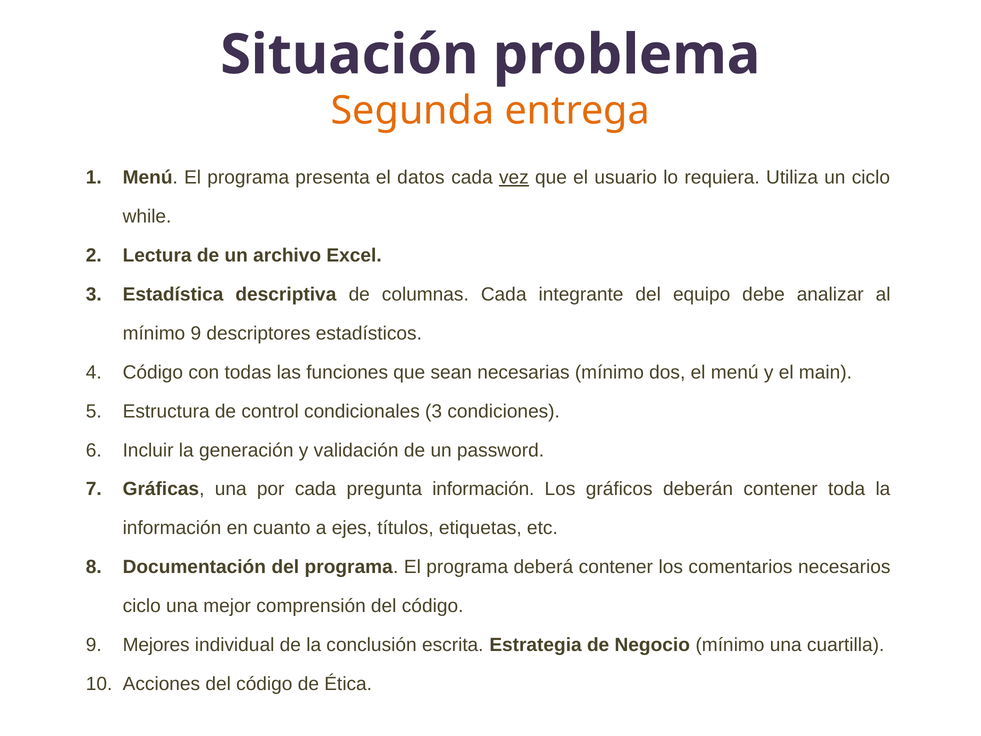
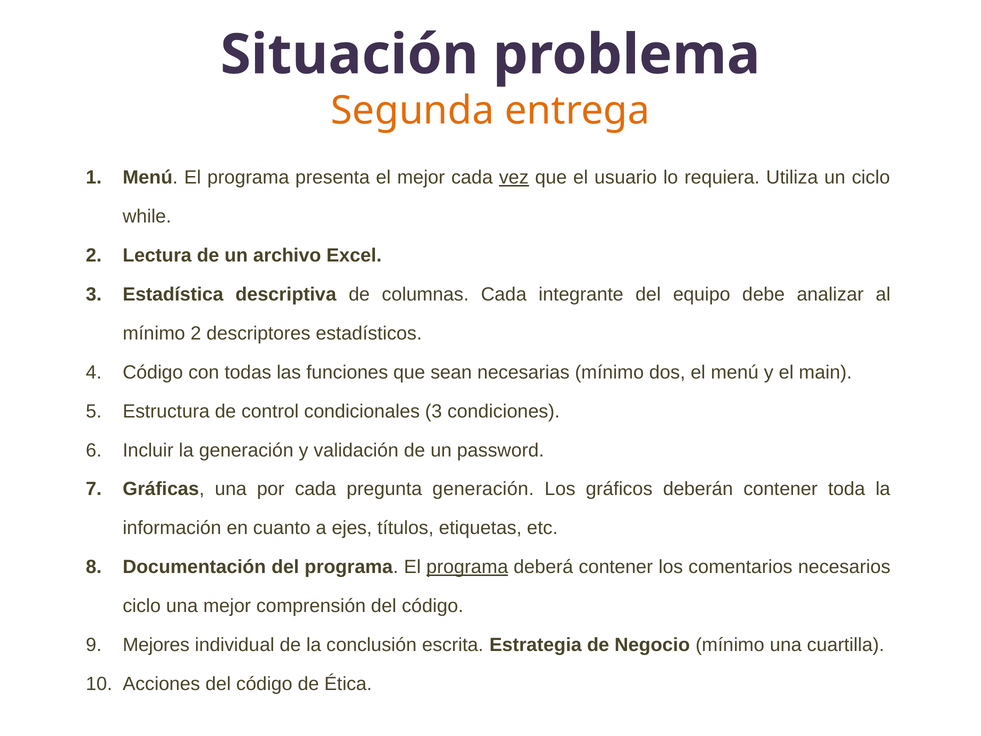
el datos: datos -> mejor
mínimo 9: 9 -> 2
pregunta información: información -> generación
programa at (467, 567) underline: none -> present
